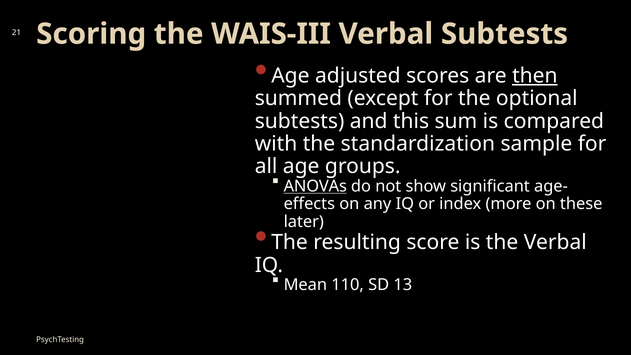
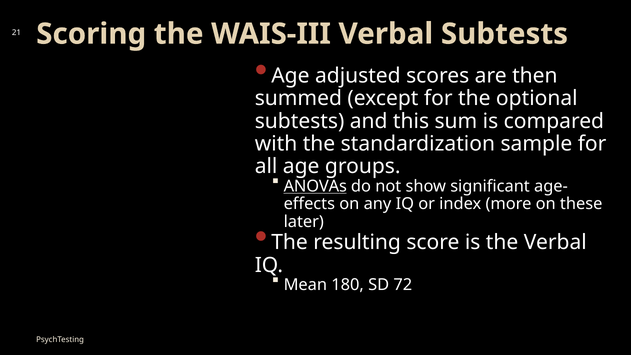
then underline: present -> none
110: 110 -> 180
13: 13 -> 72
